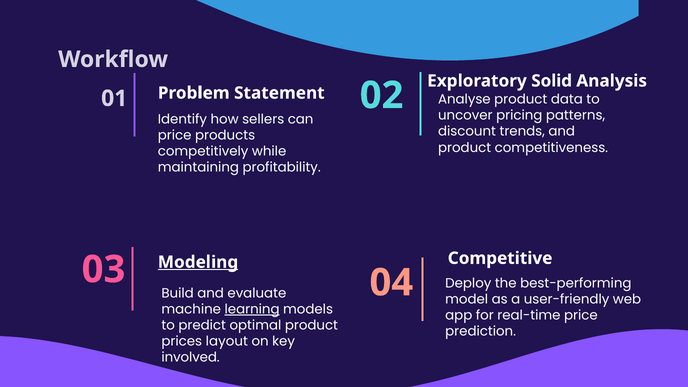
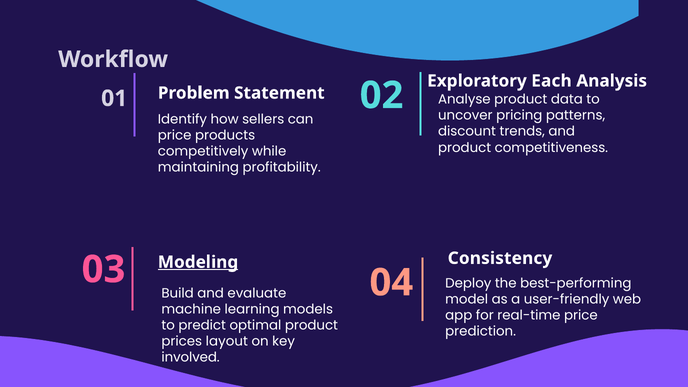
Solid: Solid -> Each
Competitive: Competitive -> Consistency
learning underline: present -> none
